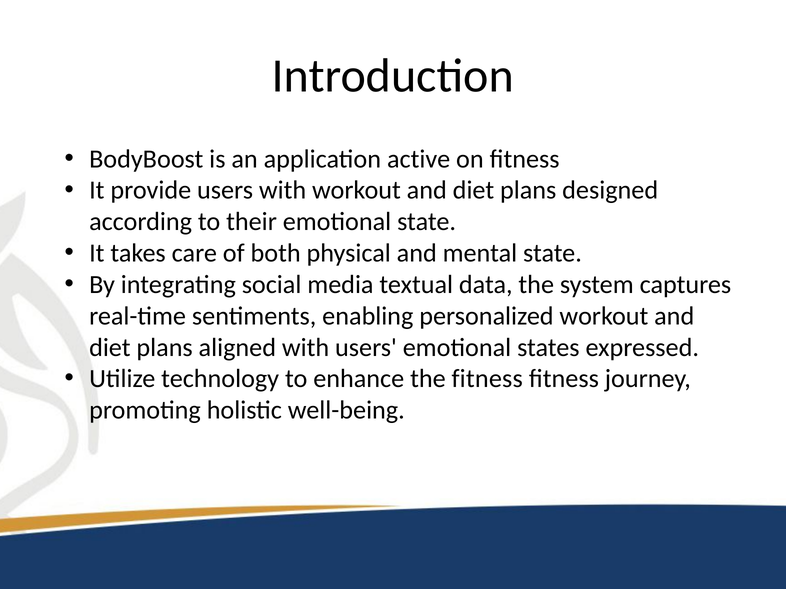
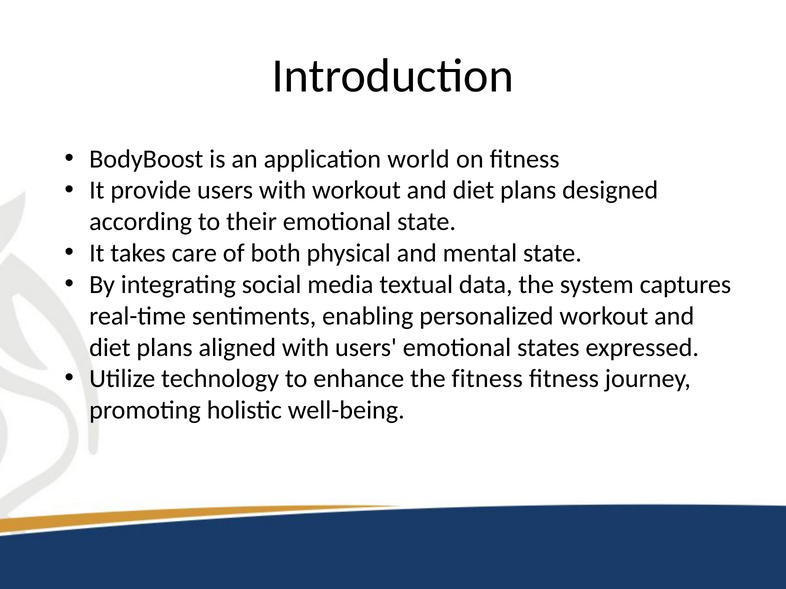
active: active -> world
